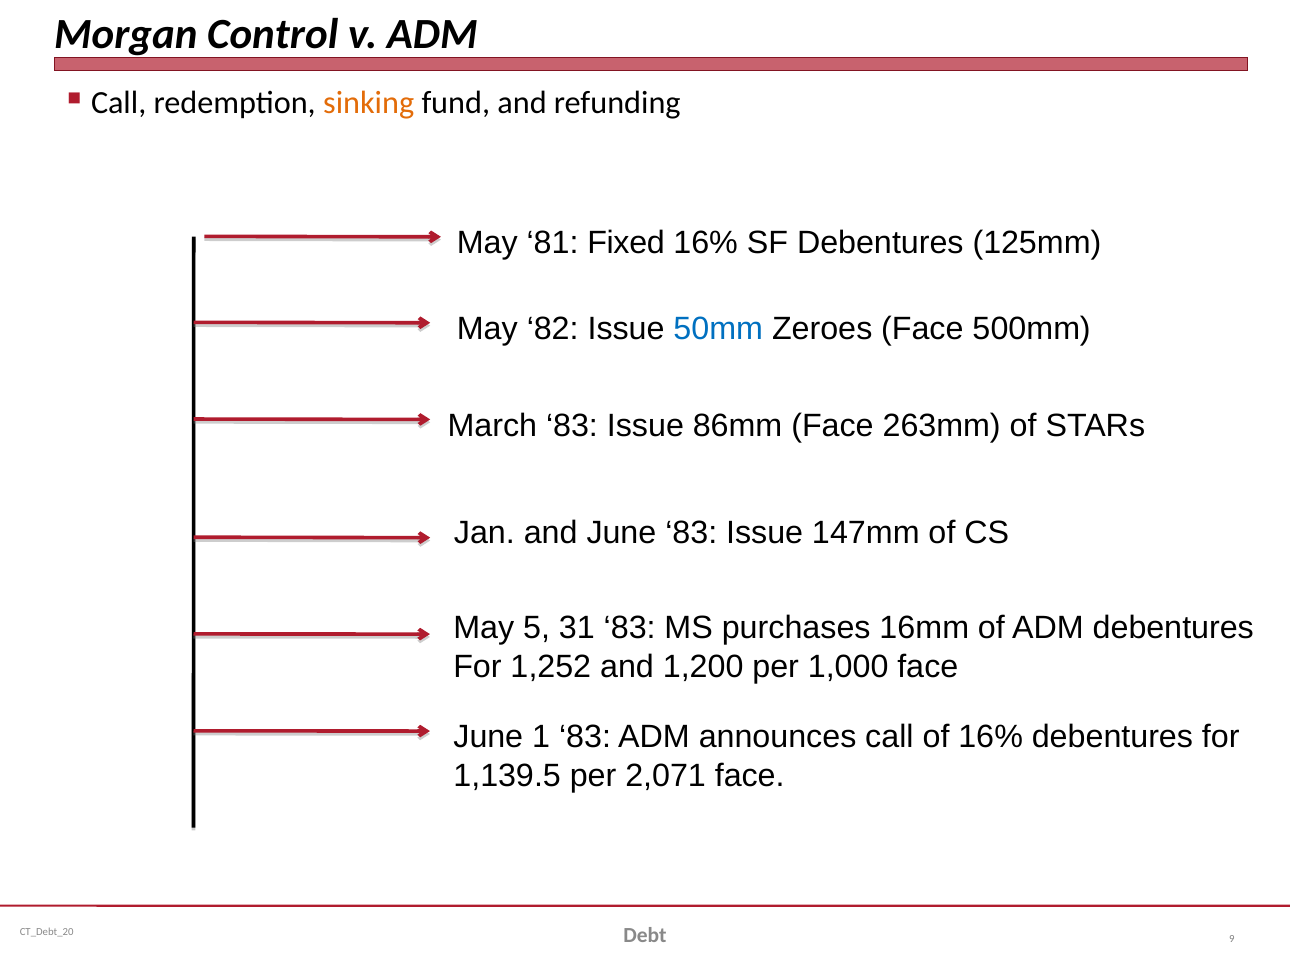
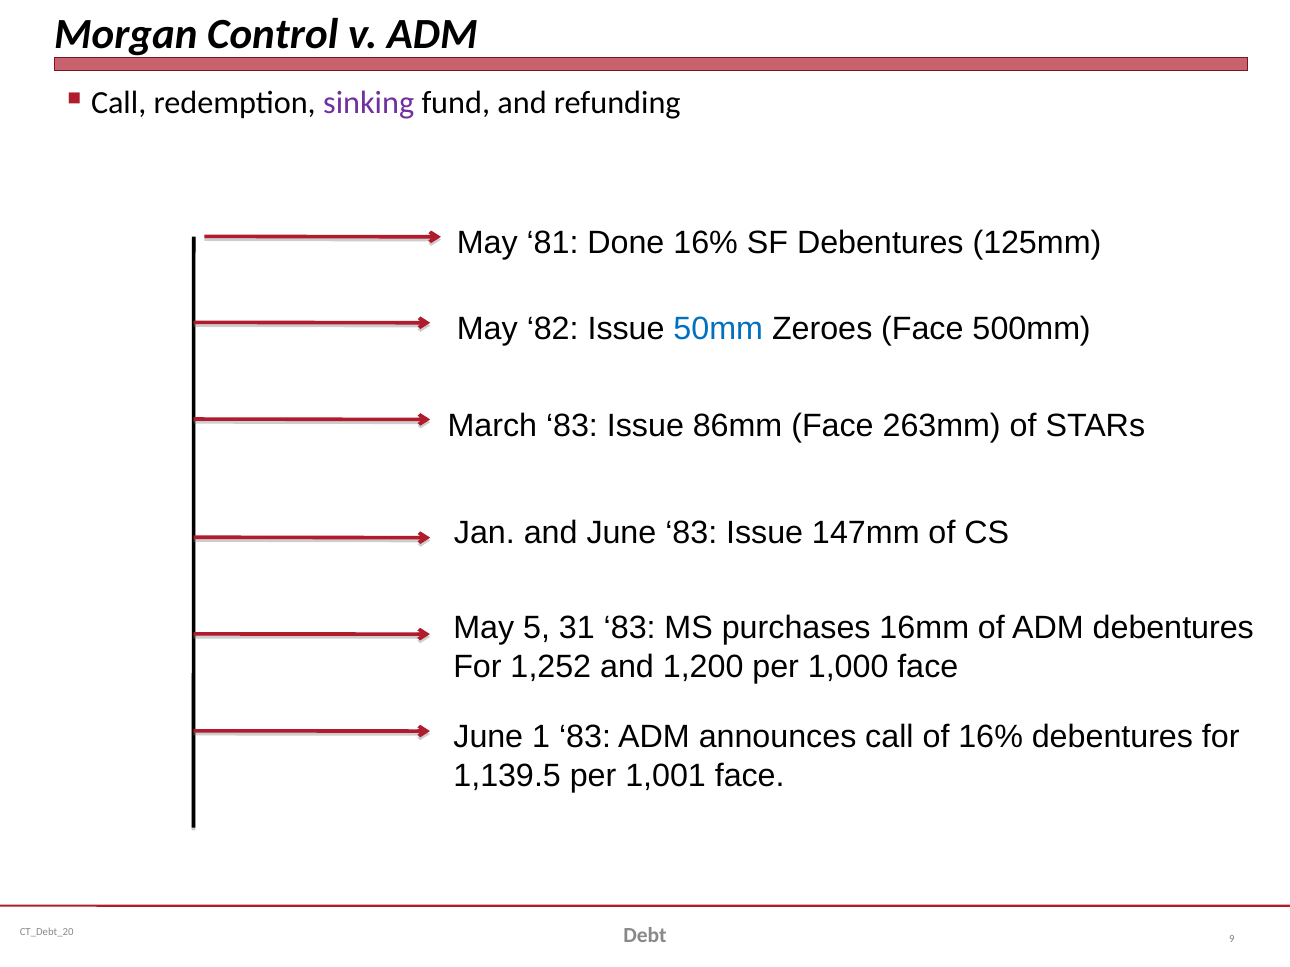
sinking colour: orange -> purple
Fixed: Fixed -> Done
2,071: 2,071 -> 1,001
